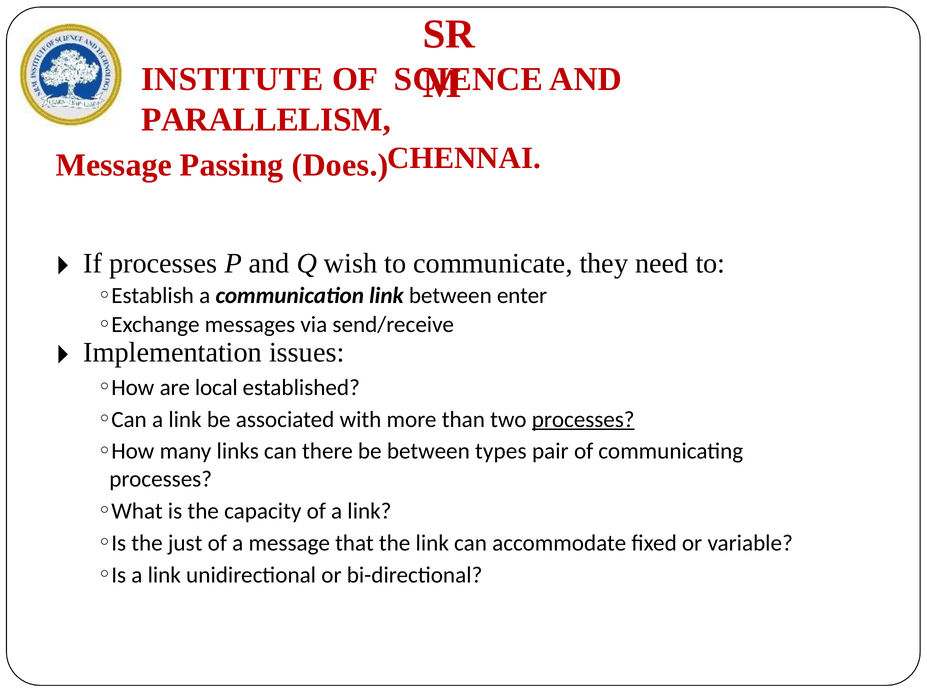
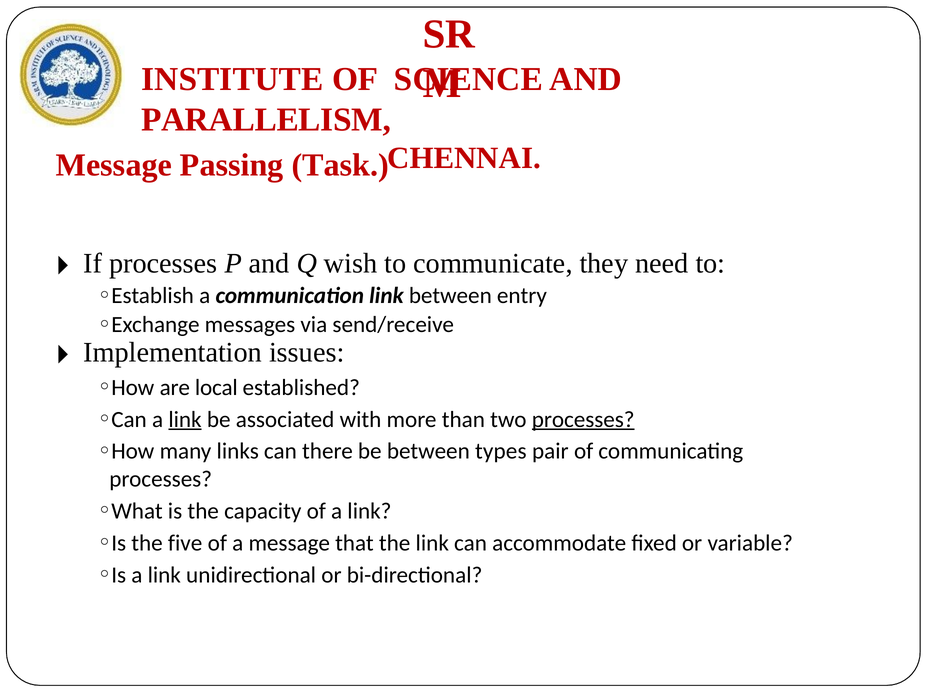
Does: Does -> Task
enter: enter -> entry
link at (185, 420) underline: none -> present
just: just -> five
